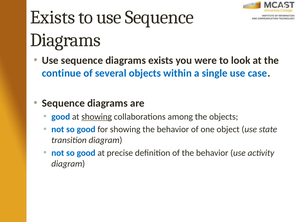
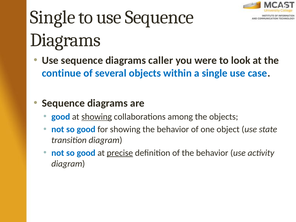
Exists at (53, 17): Exists -> Single
diagrams exists: exists -> caller
precise underline: none -> present
